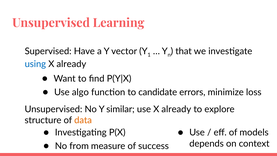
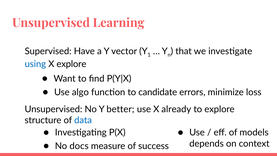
already at (71, 64): already -> explore
similar: similar -> better
data colour: orange -> blue
from: from -> docs
